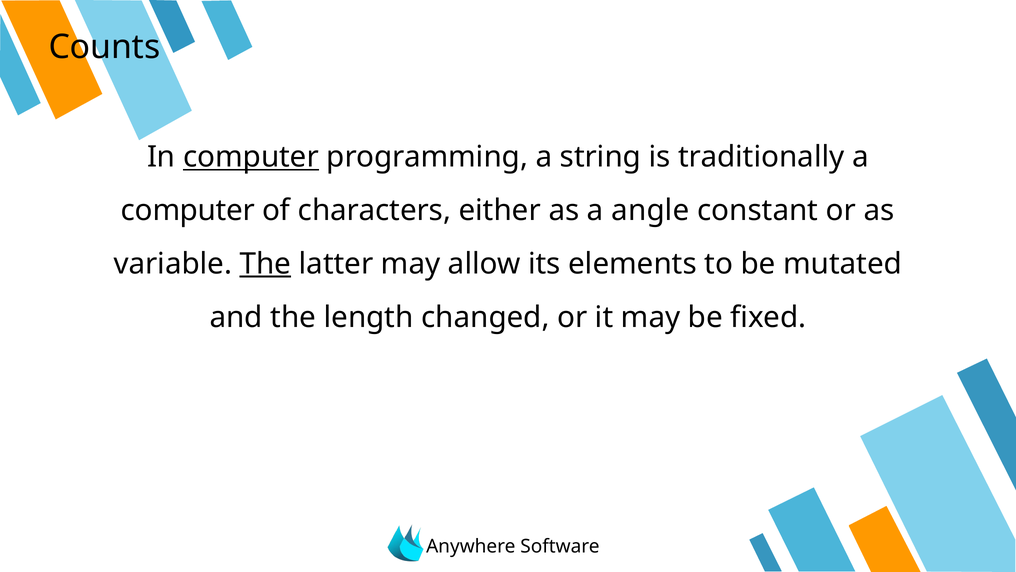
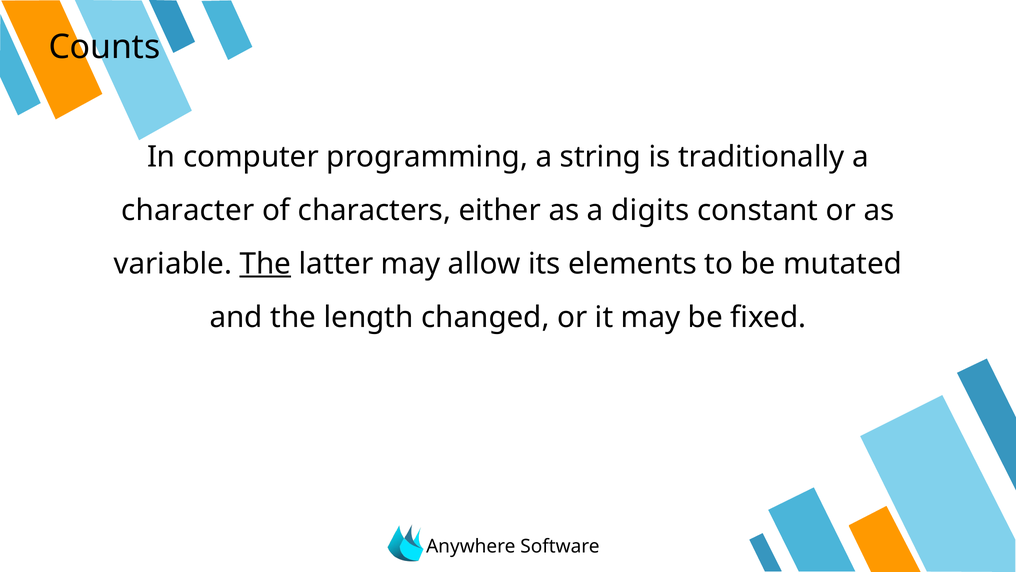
computer at (251, 157) underline: present -> none
computer at (188, 210): computer -> character
angle: angle -> digits
